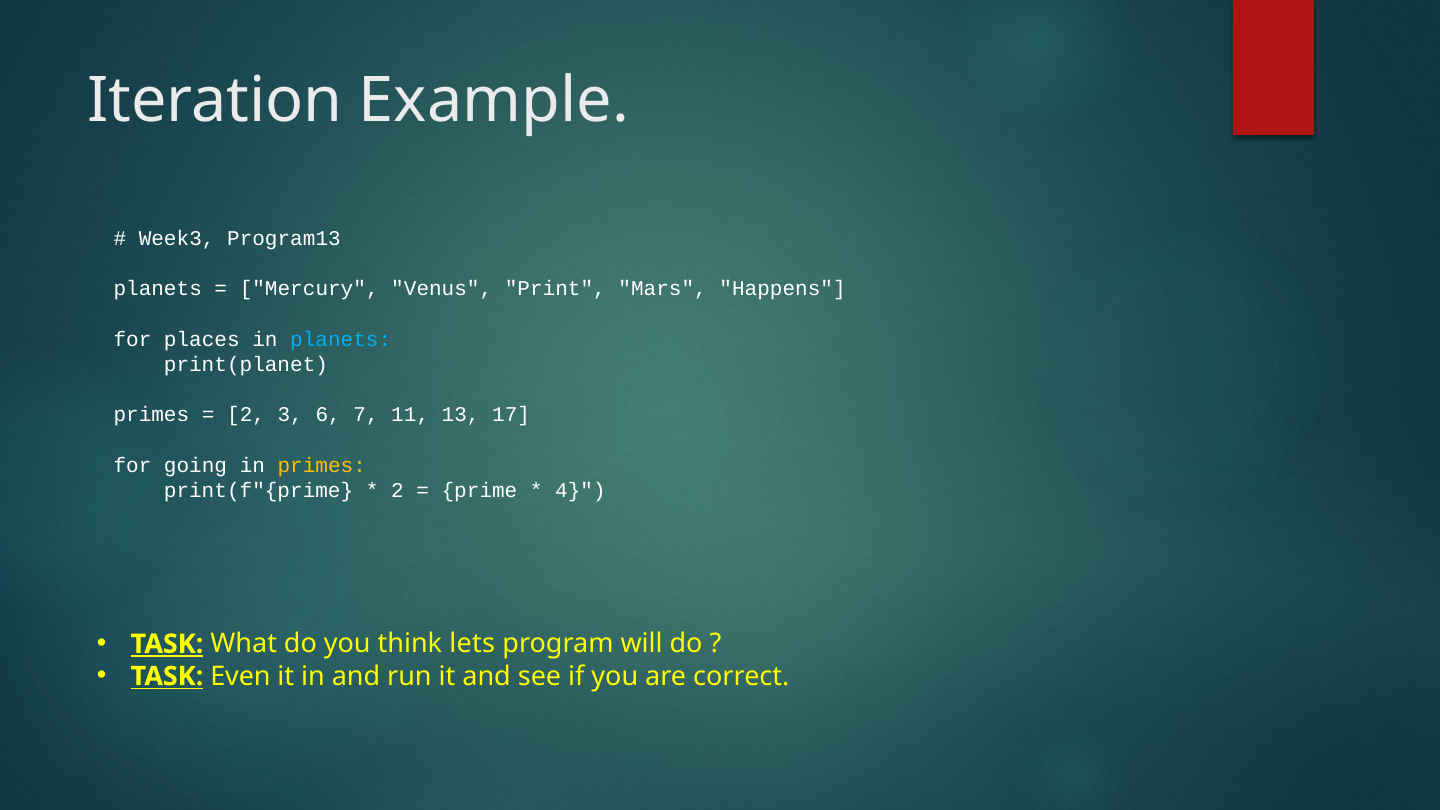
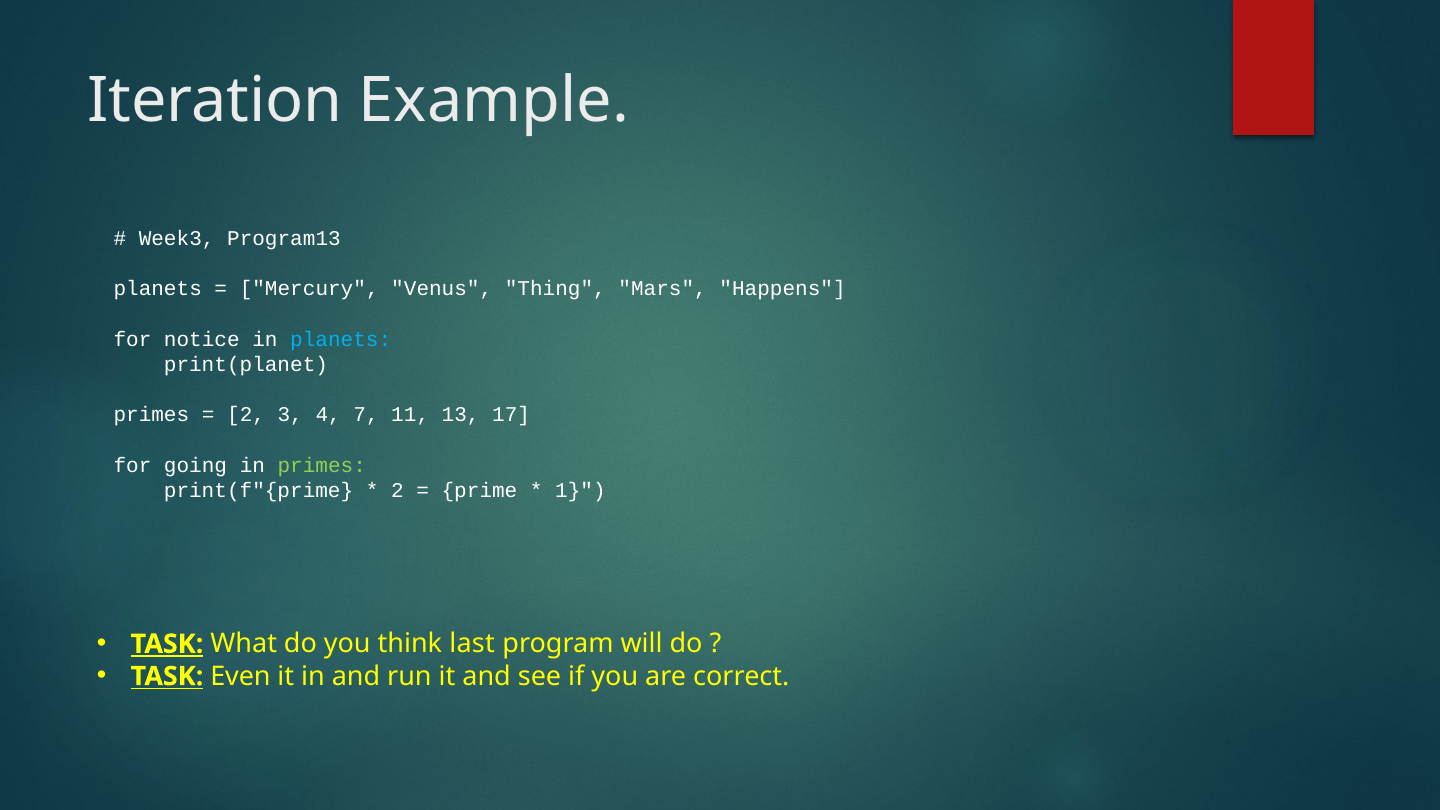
Print: Print -> Thing
places: places -> notice
6: 6 -> 4
primes at (322, 465) colour: yellow -> light green
4: 4 -> 1
lets: lets -> last
